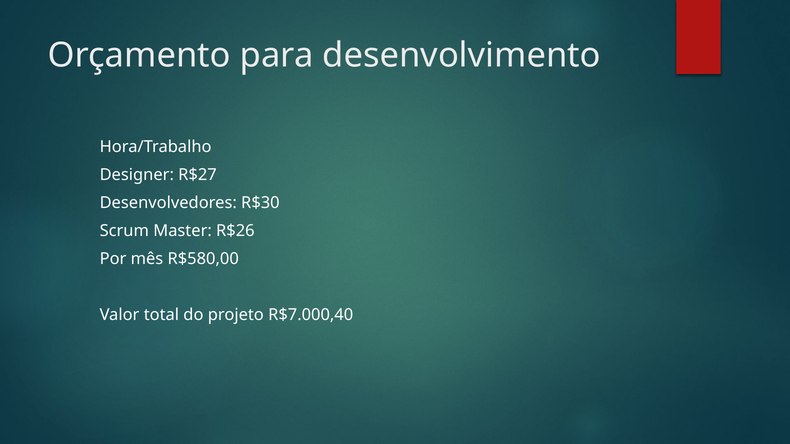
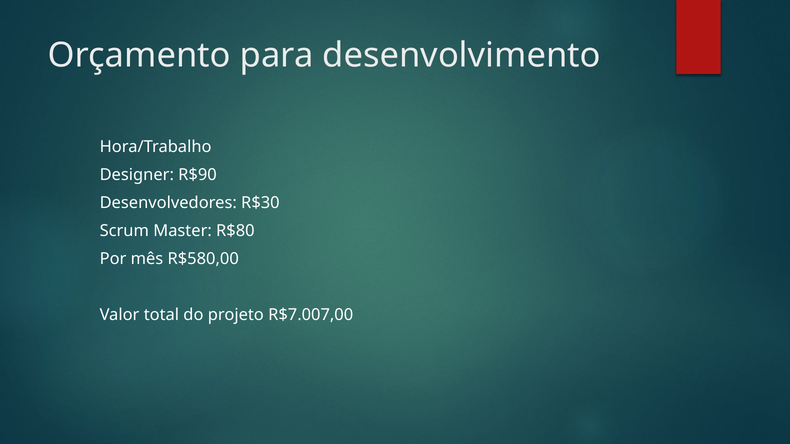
R$27: R$27 -> R$90
R$26: R$26 -> R$80
R$7.000,40: R$7.000,40 -> R$7.007,00
